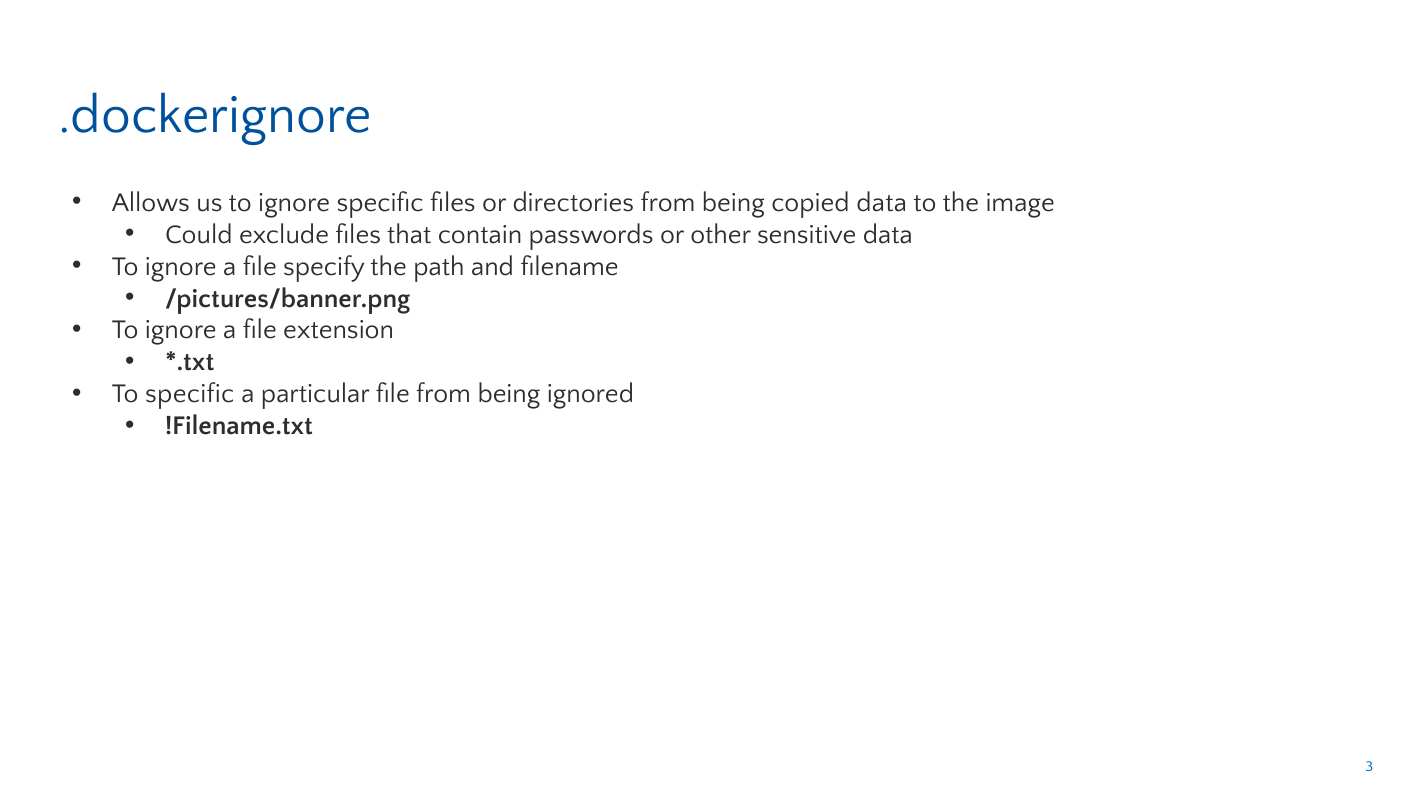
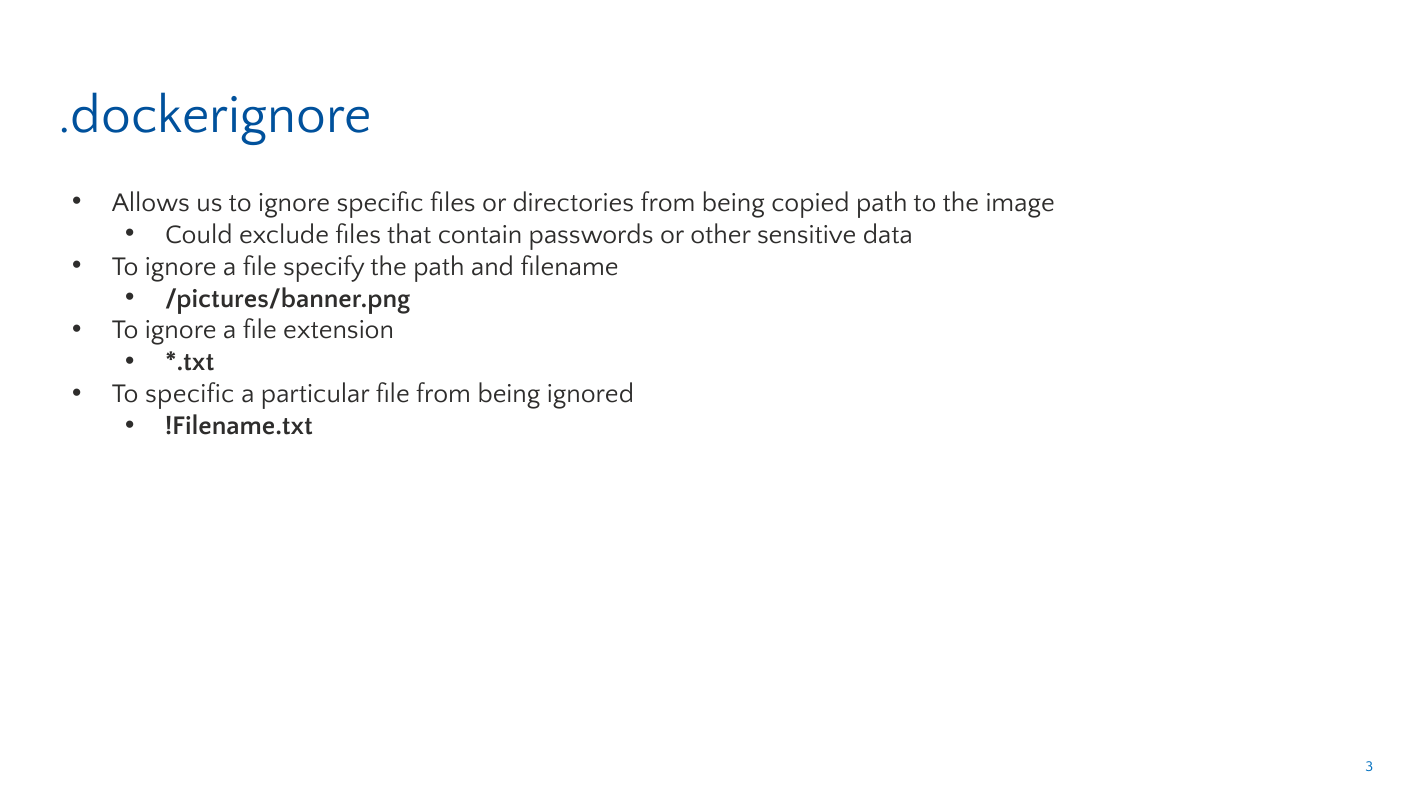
copied data: data -> path
